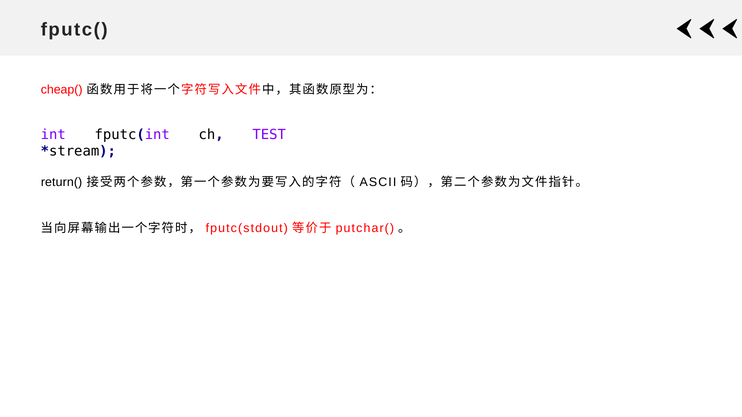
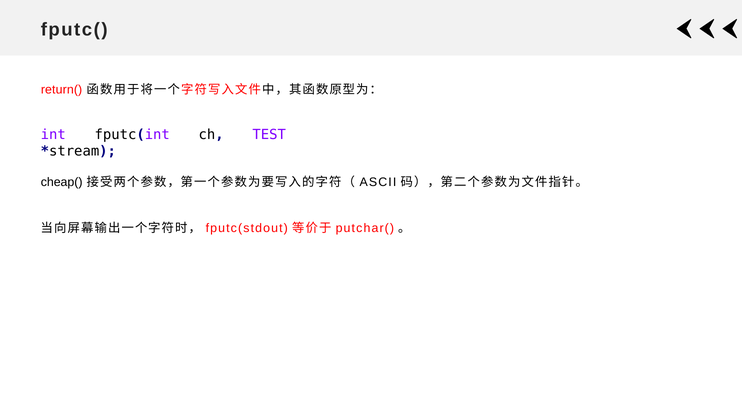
cheap(: cheap( -> return(
return(: return( -> cheap(
